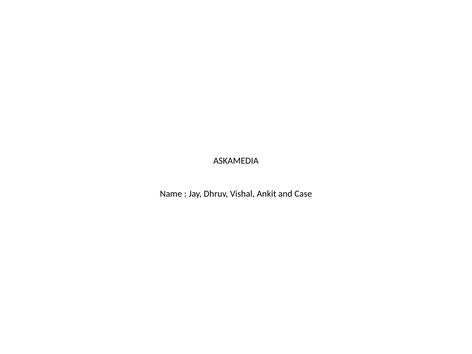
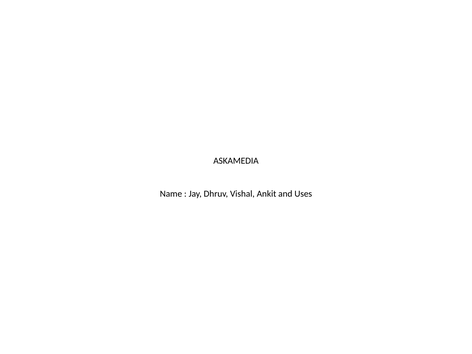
Case: Case -> Uses
